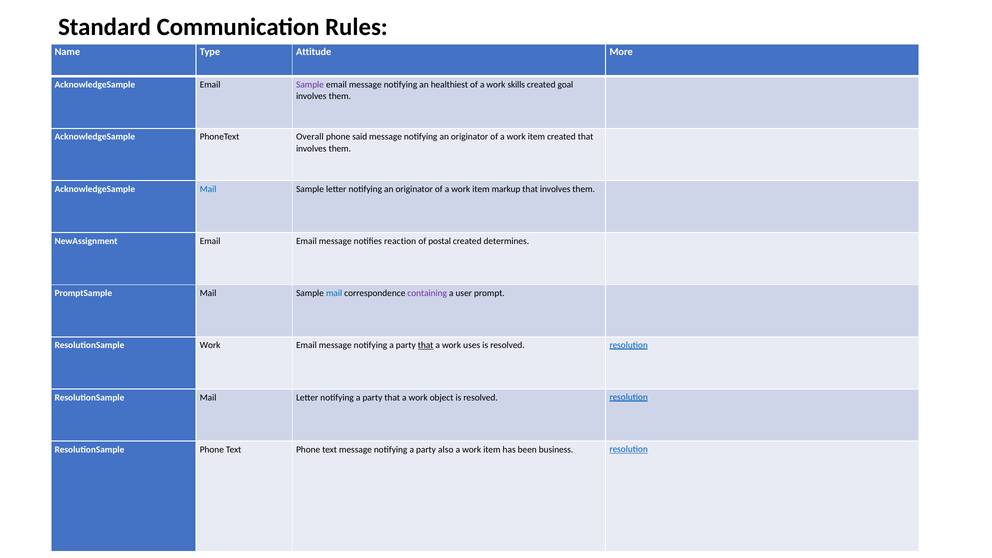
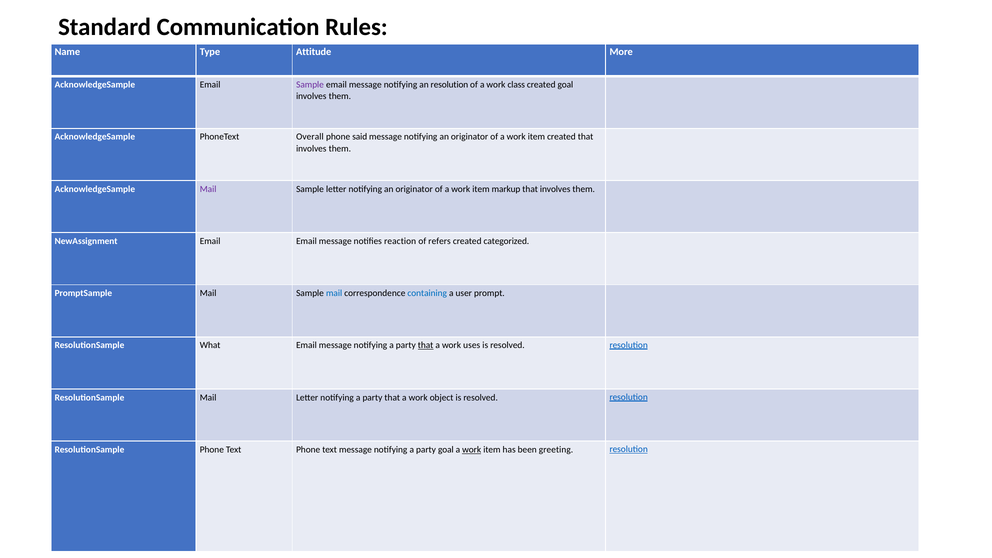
an healthiest: healthiest -> resolution
skills: skills -> class
Mail at (208, 189) colour: blue -> purple
postal: postal -> refers
determines: determines -> categorized
containing colour: purple -> blue
ResolutionSample Work: Work -> What
party also: also -> goal
work at (472, 450) underline: none -> present
business: business -> greeting
